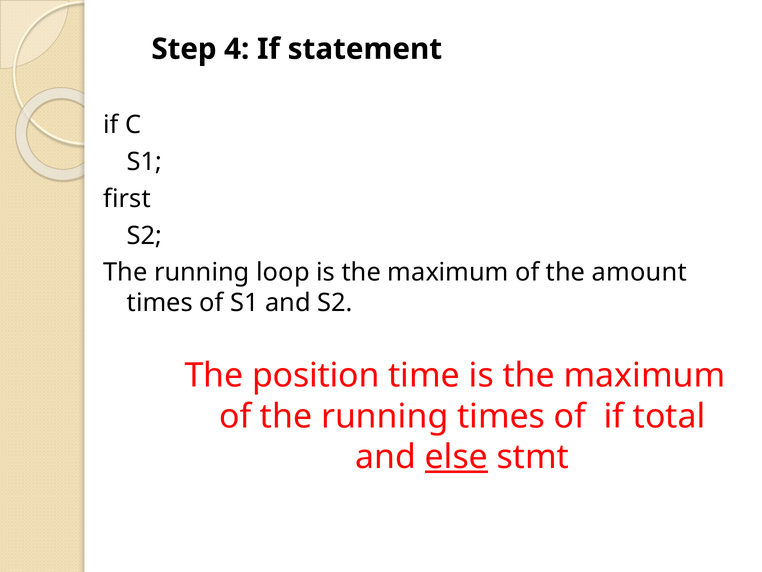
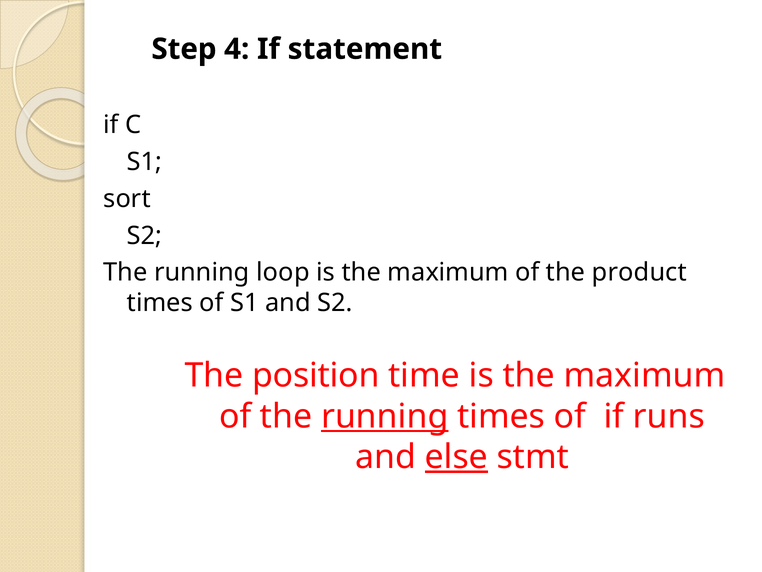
first: first -> sort
amount: amount -> product
running at (385, 416) underline: none -> present
total: total -> runs
